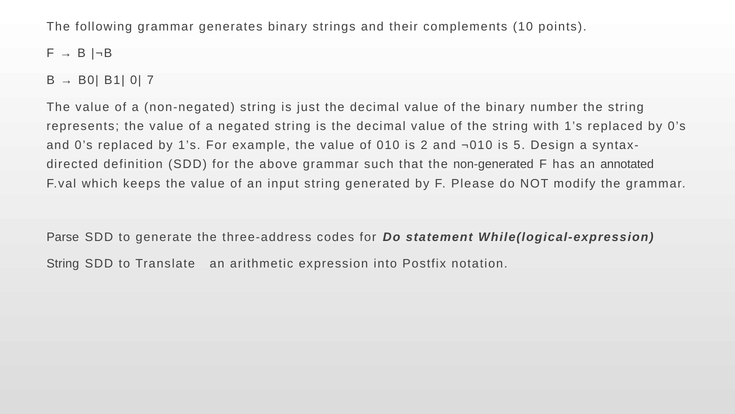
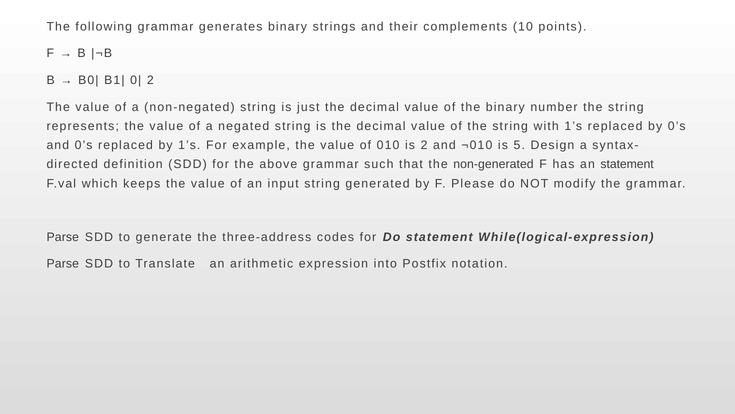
7 at (150, 80): 7 -> 2
an annotated: annotated -> statement
String at (63, 263): String -> Parse
